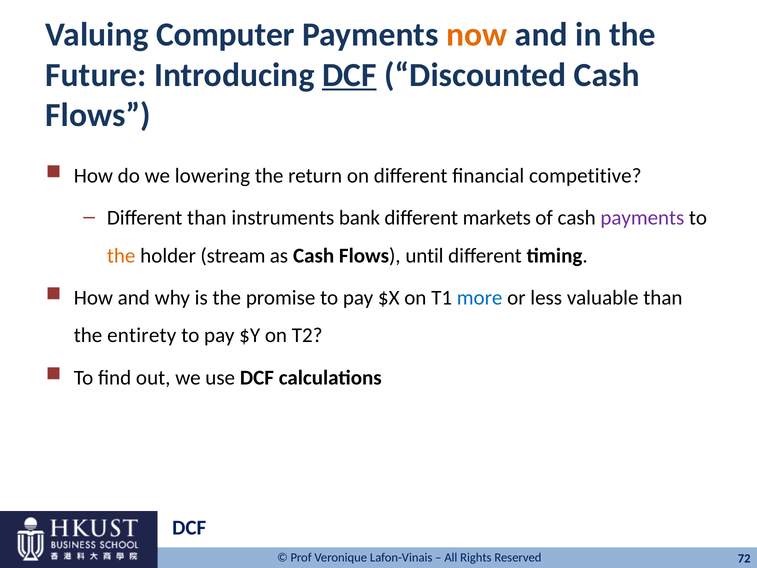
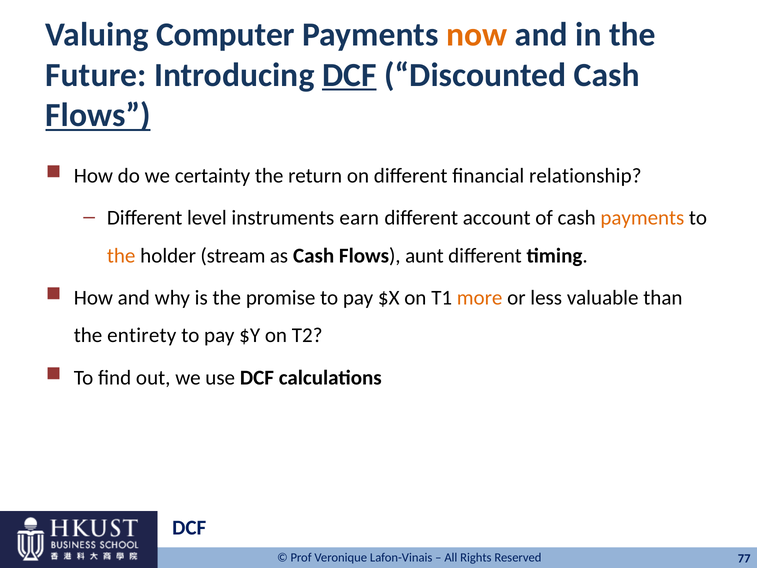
Flows at (98, 115) underline: none -> present
lowering: lowering -> certainty
competitive: competitive -> relationship
Different than: than -> level
bank: bank -> earn
markets: markets -> account
payments at (642, 218) colour: purple -> orange
until: until -> aunt
more colour: blue -> orange
72: 72 -> 77
